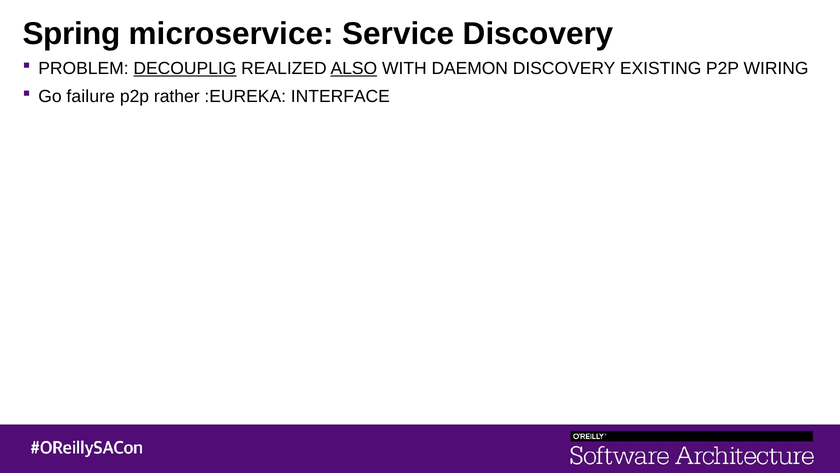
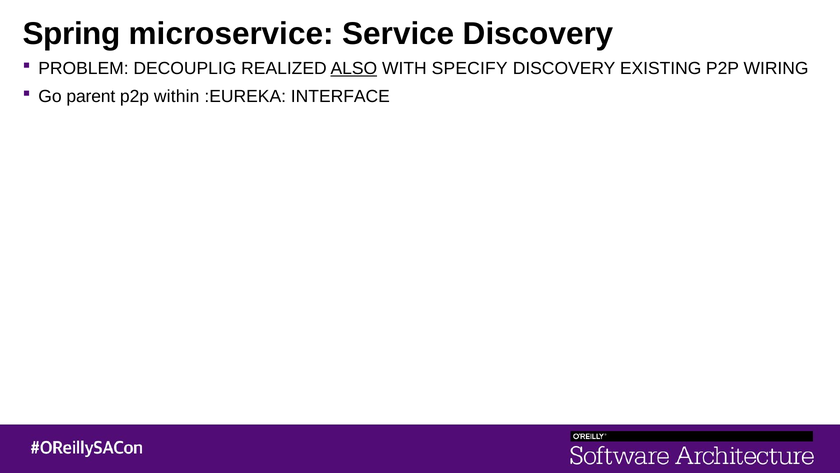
DECOUPLIG underline: present -> none
DAEMON: DAEMON -> SPECIFY
failure: failure -> parent
rather: rather -> within
